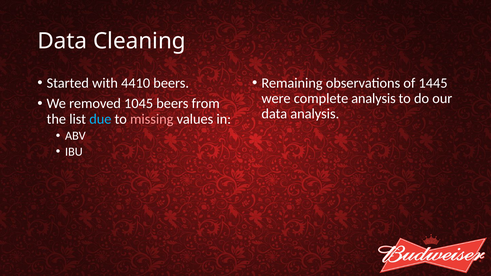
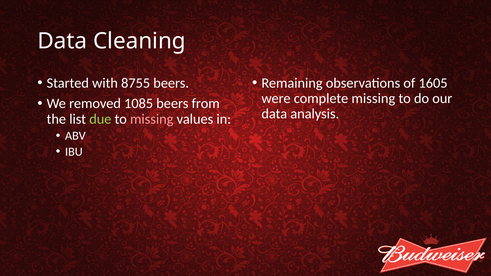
4410: 4410 -> 8755
1445: 1445 -> 1605
complete analysis: analysis -> missing
1045: 1045 -> 1085
due colour: light blue -> light green
